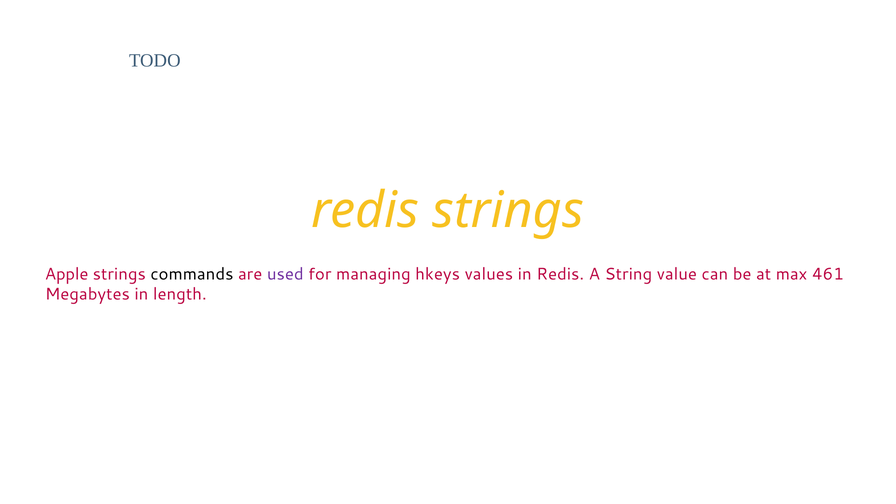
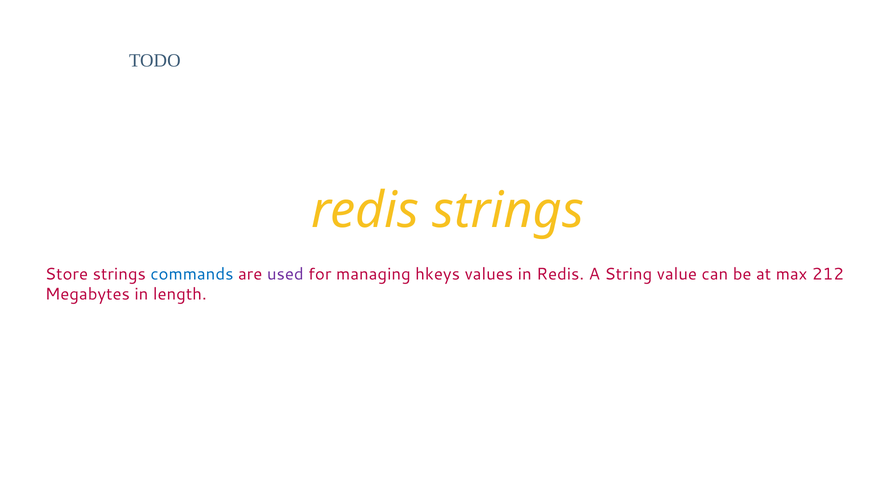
Apple: Apple -> Store
commands colour: black -> blue
461: 461 -> 212
